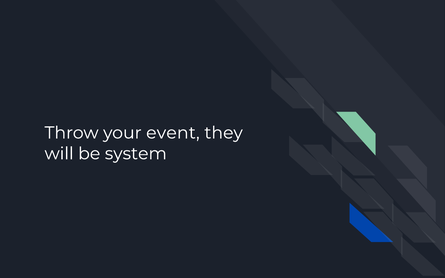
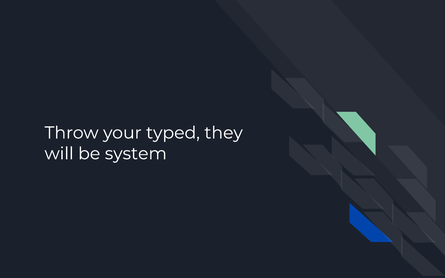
event: event -> typed
